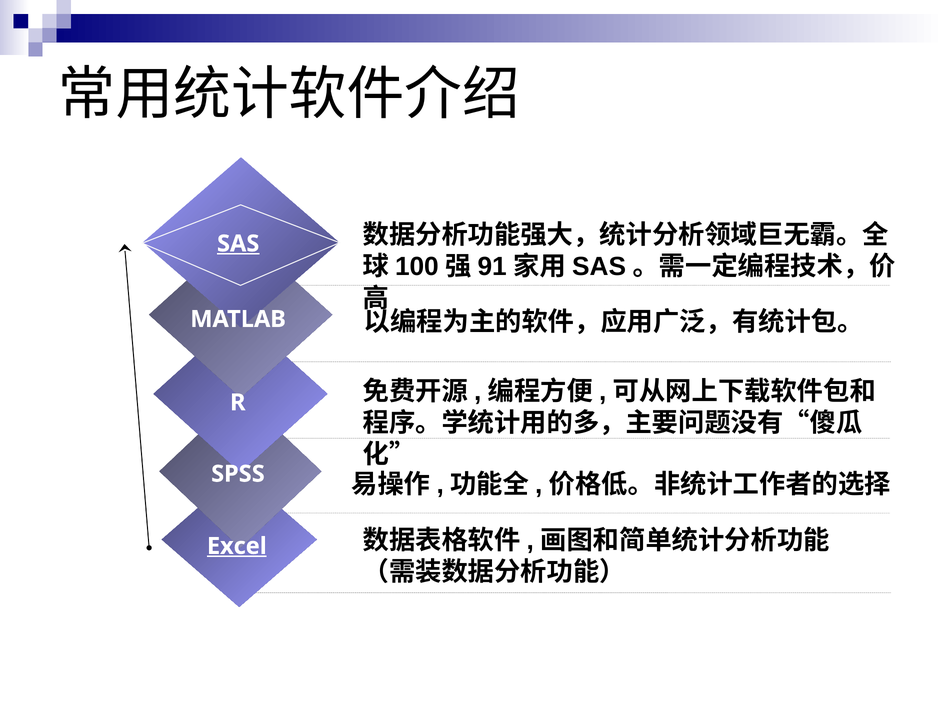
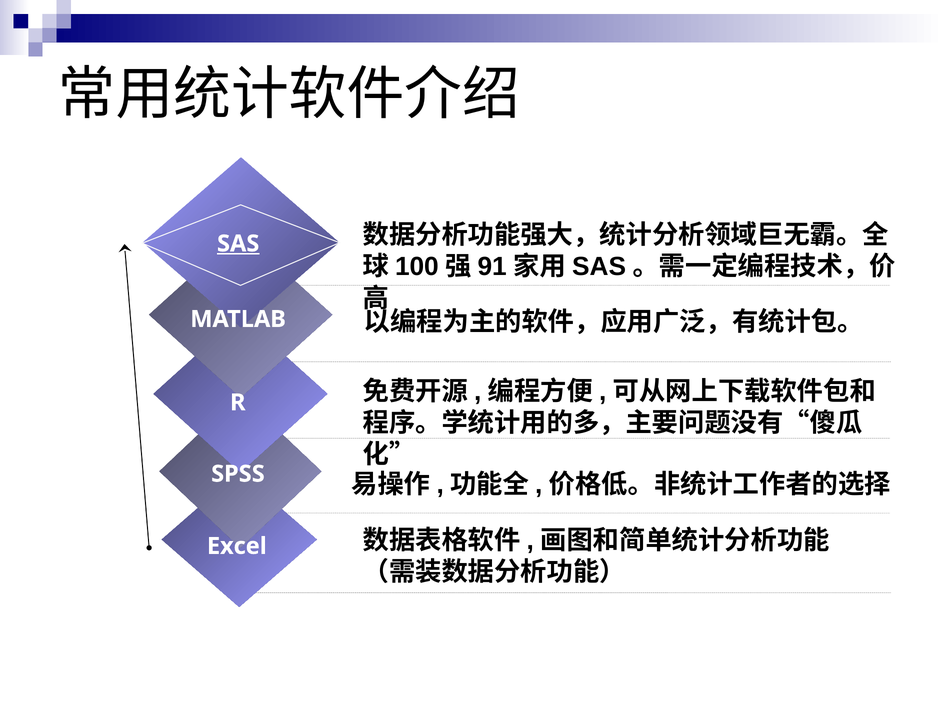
Excel underline: present -> none
